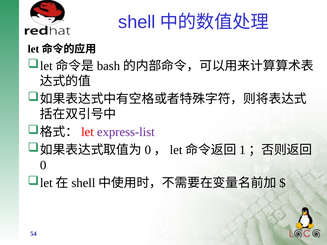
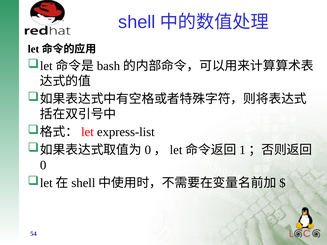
express-list colour: purple -> black
